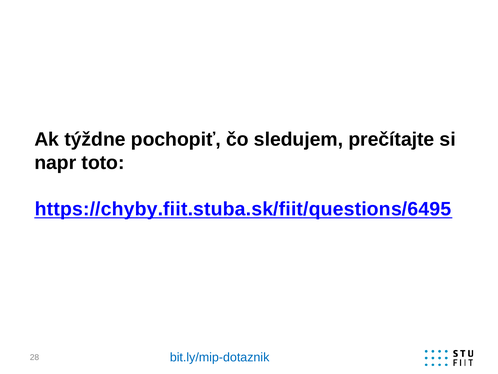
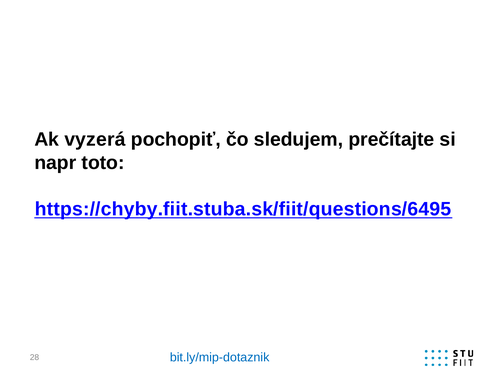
týždne: týždne -> vyzerá
